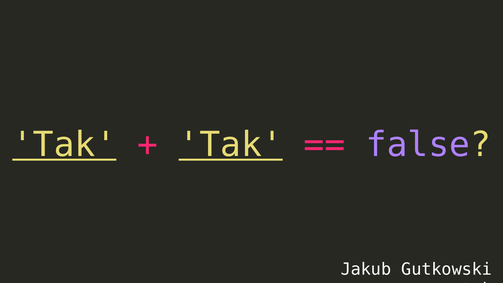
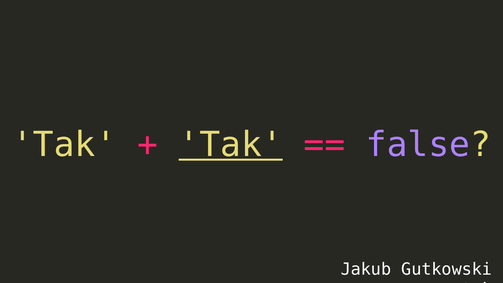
Tak at (64, 145) underline: present -> none
